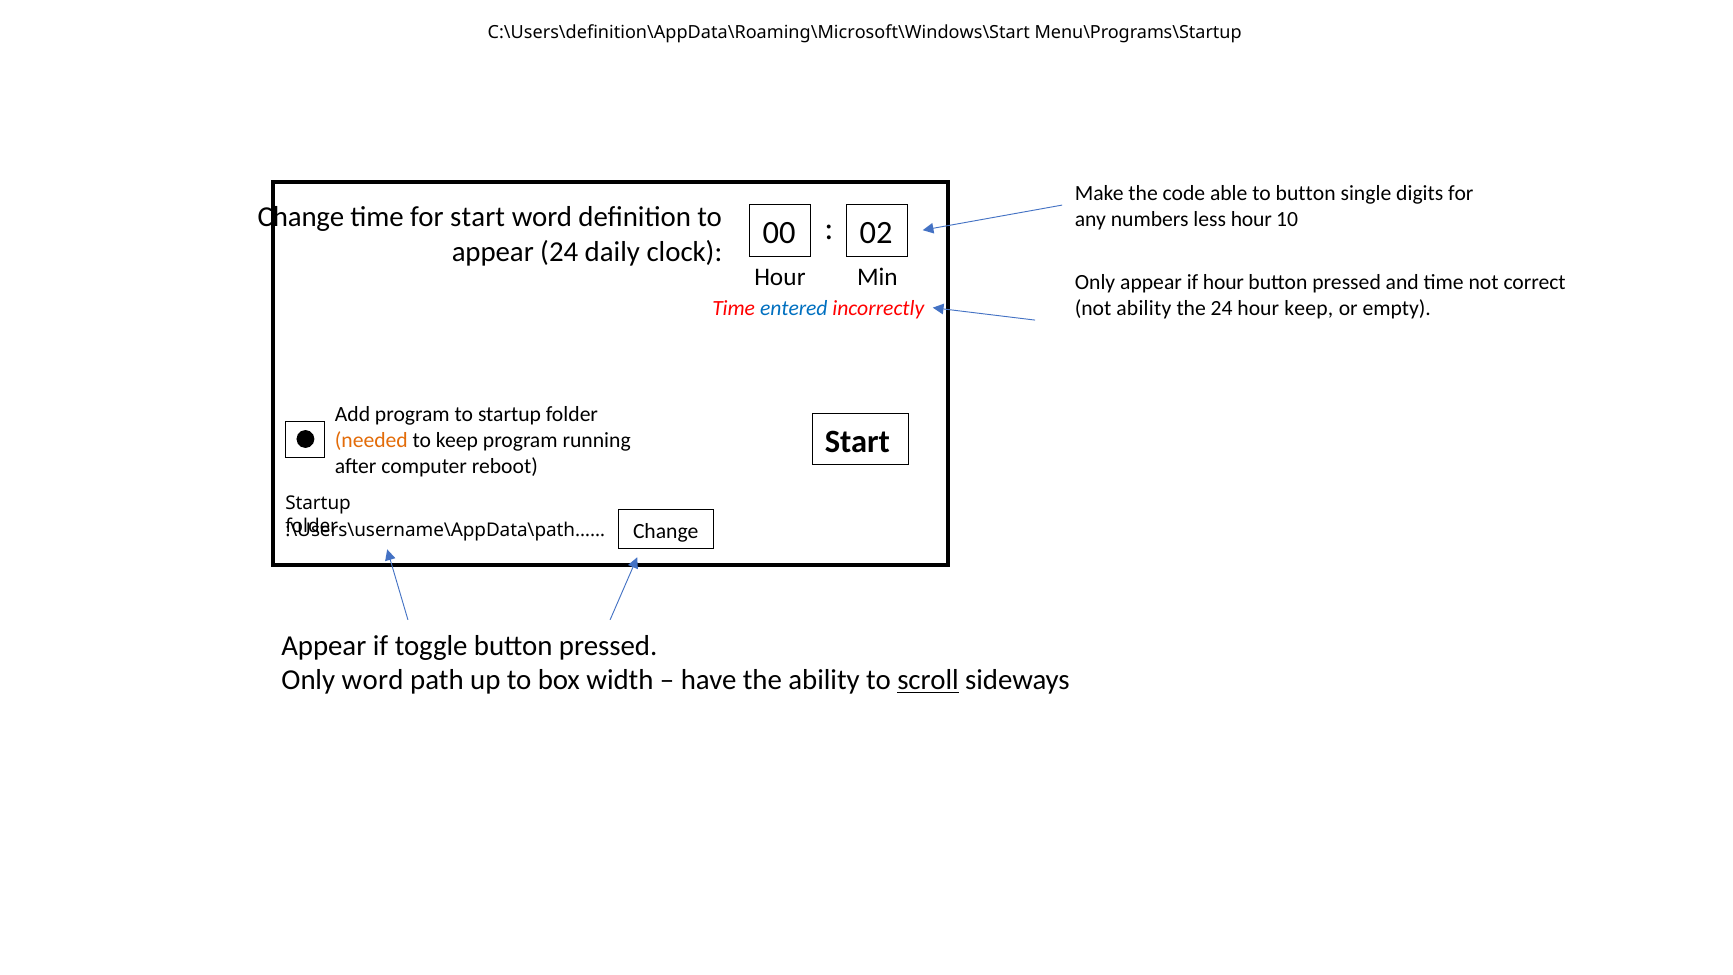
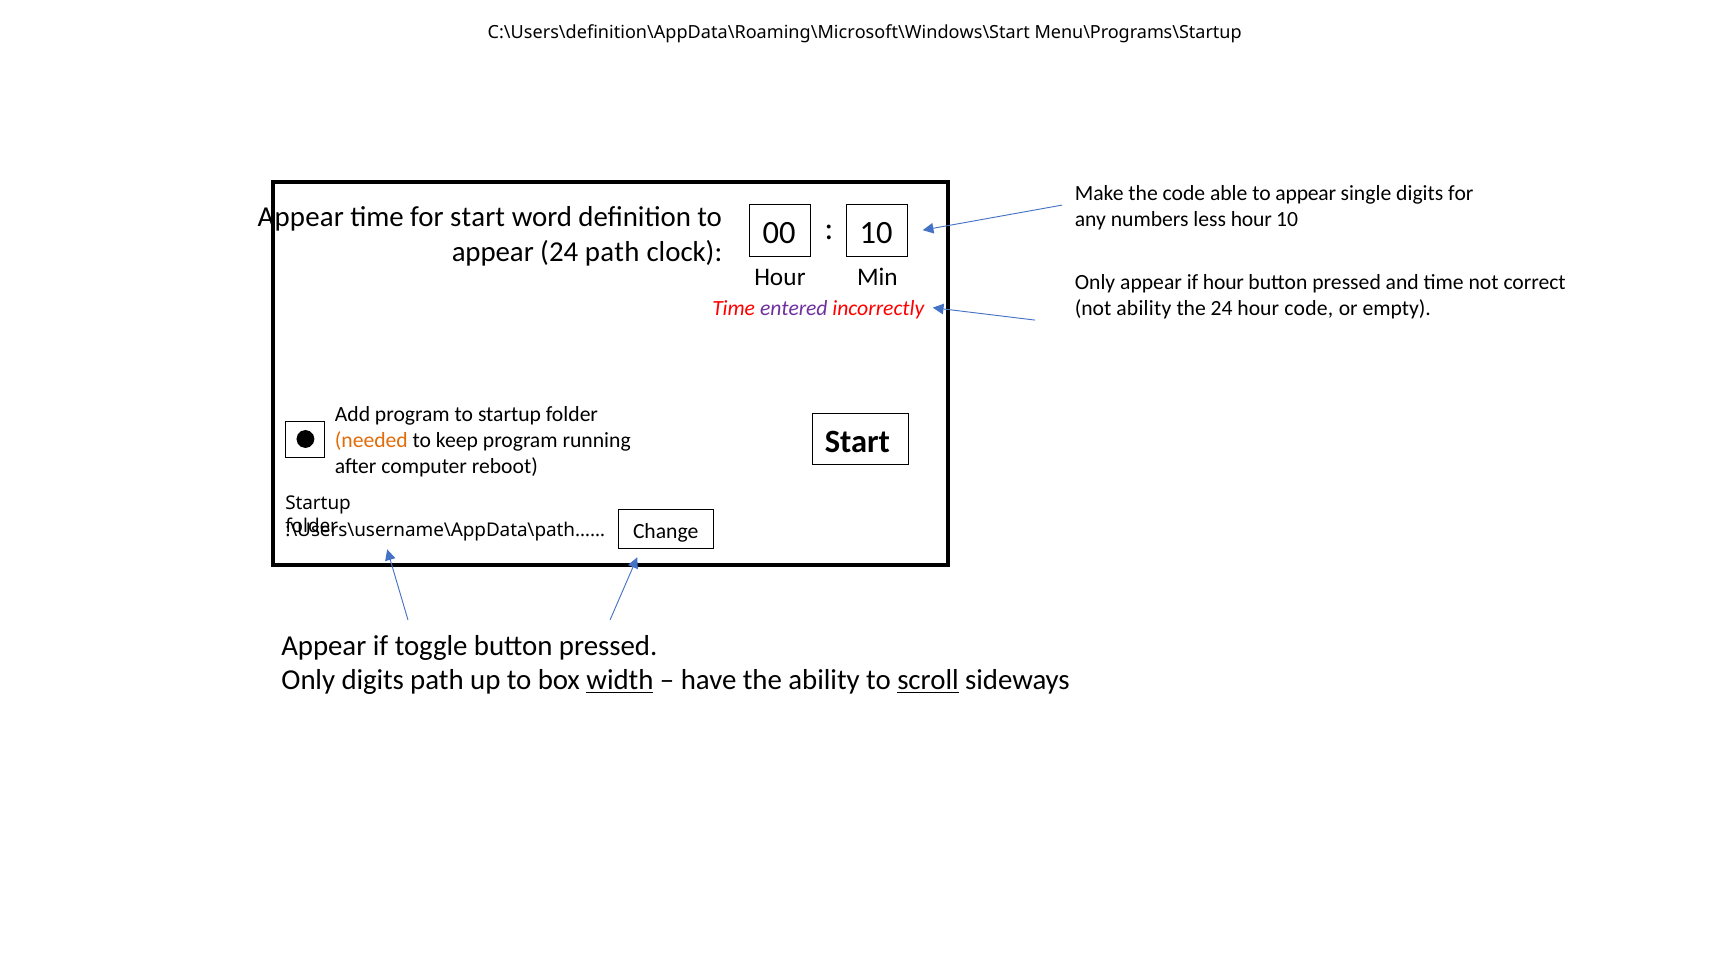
able to button: button -> appear
Change at (301, 217): Change -> Appear
00 02: 02 -> 10
24 daily: daily -> path
hour keep: keep -> code
entered colour: blue -> purple
Only word: word -> digits
width underline: none -> present
